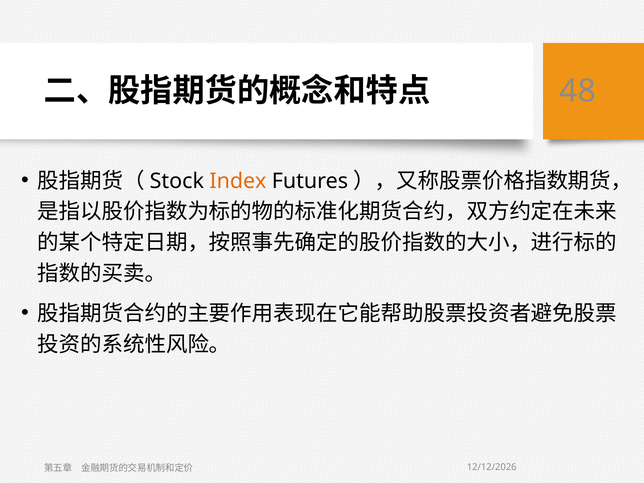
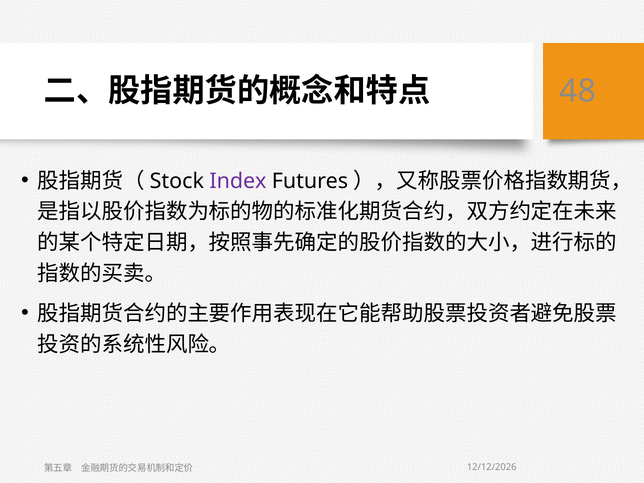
Index colour: orange -> purple
